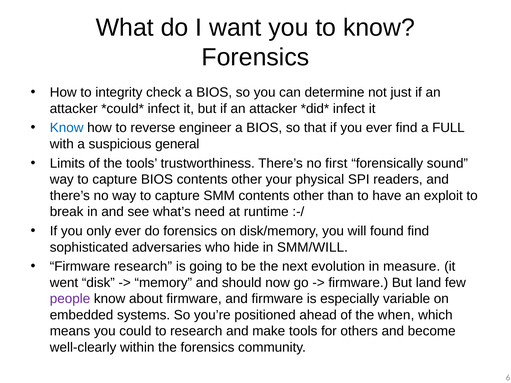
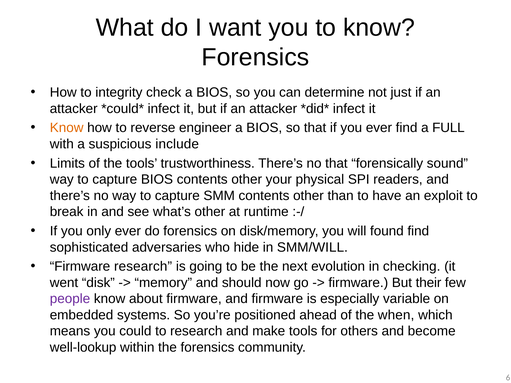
Know at (67, 128) colour: blue -> orange
general: general -> include
no first: first -> that
what’s need: need -> other
measure: measure -> checking
land: land -> their
well-clearly: well-clearly -> well-lookup
